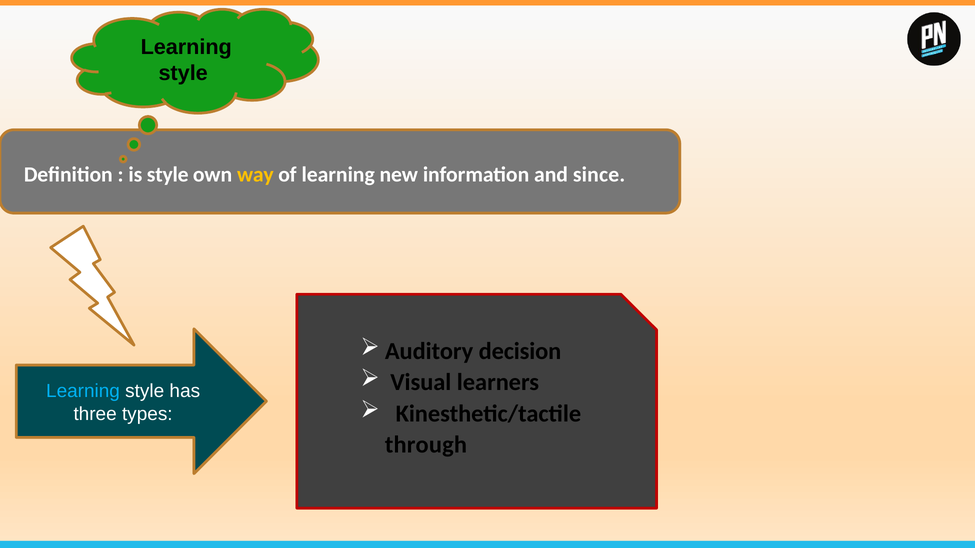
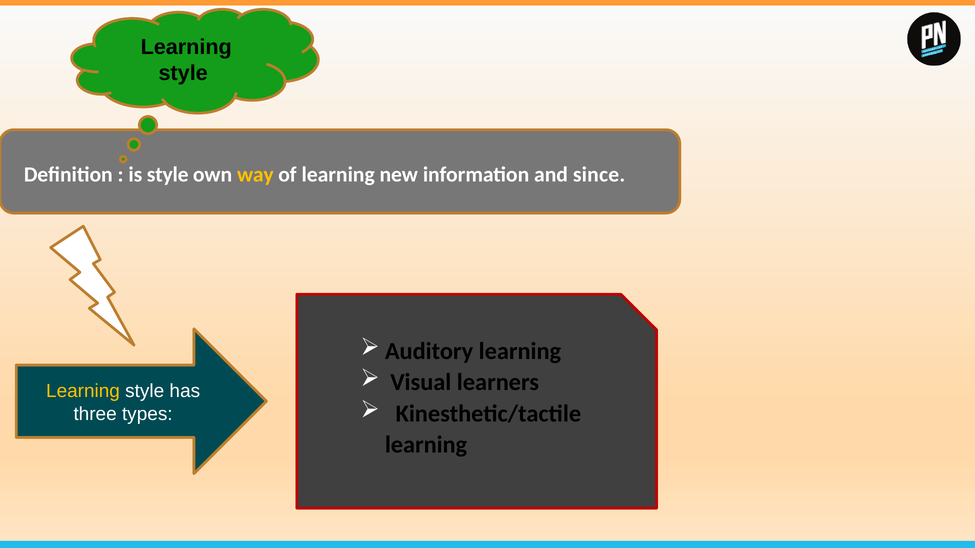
Auditory decision: decision -> learning
Learning at (83, 391) colour: light blue -> yellow
through at (426, 445): through -> learning
